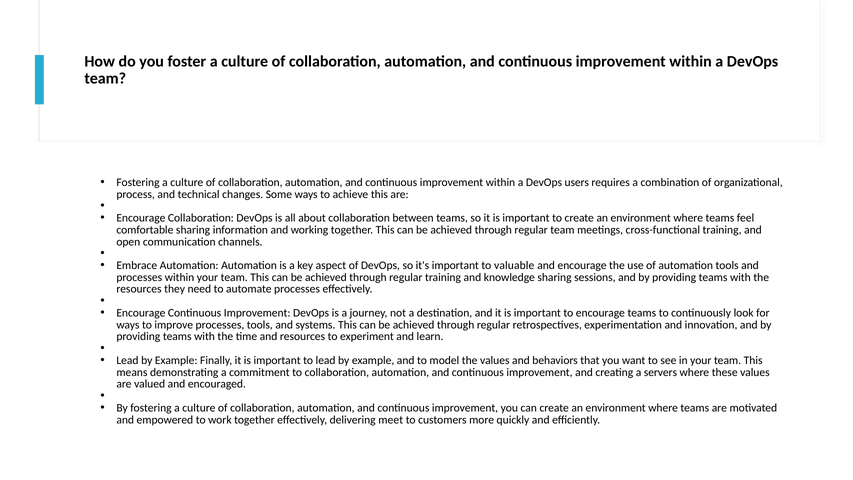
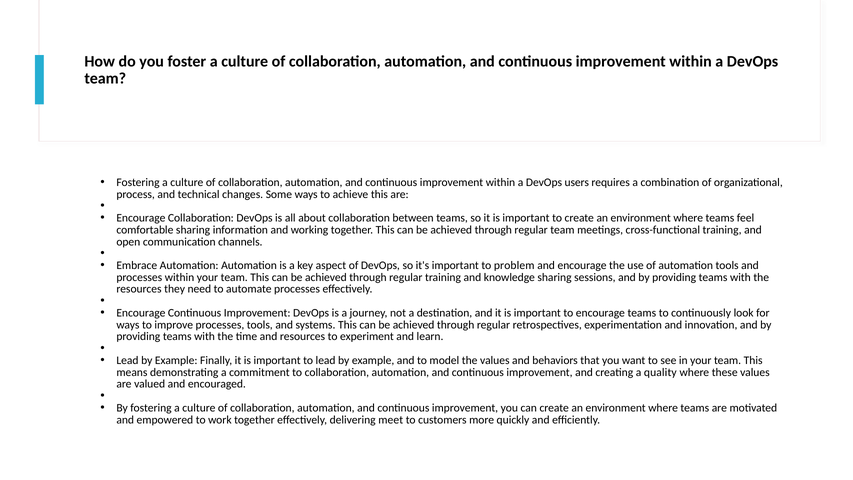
valuable: valuable -> problem
servers: servers -> quality
